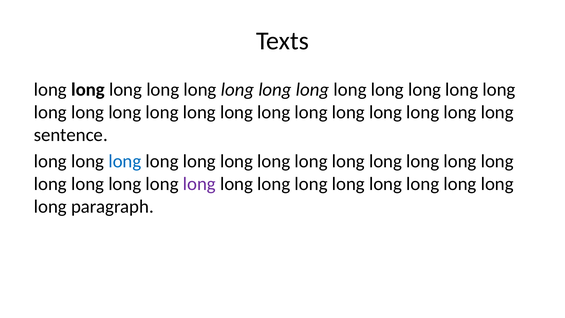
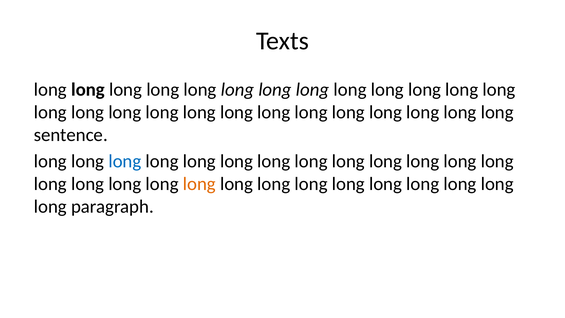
long at (199, 184) colour: purple -> orange
